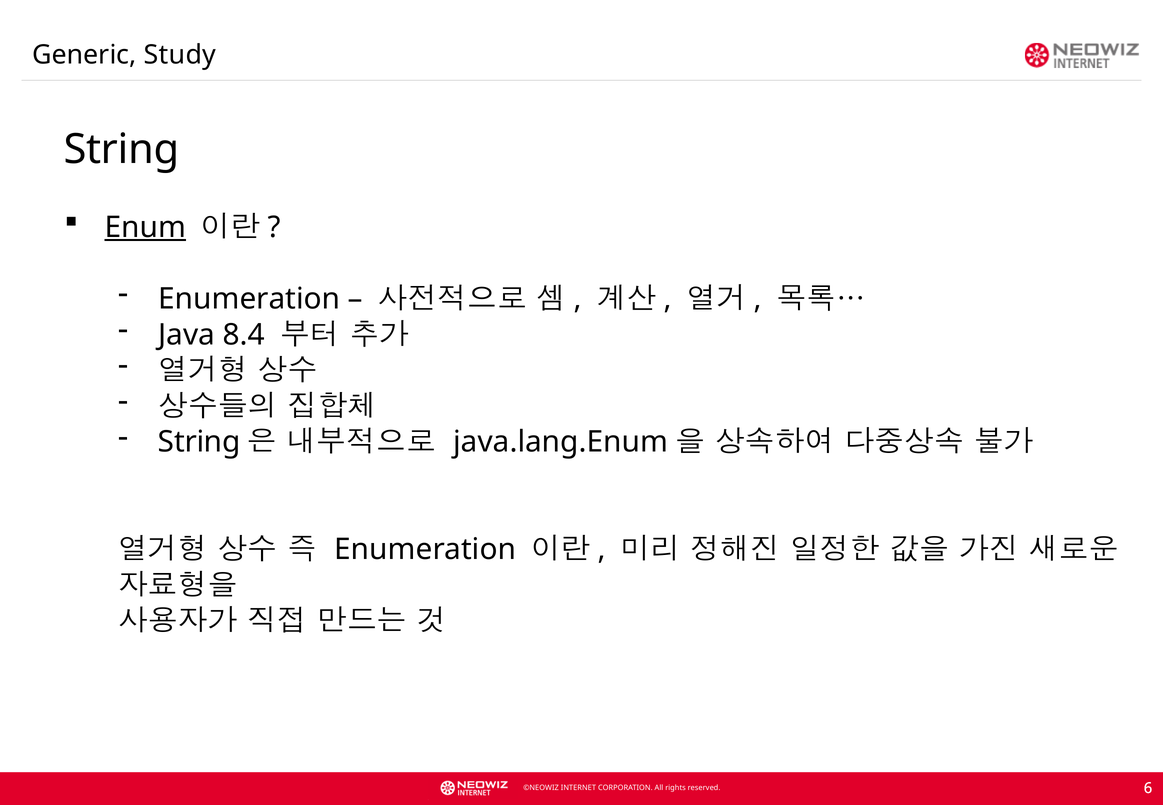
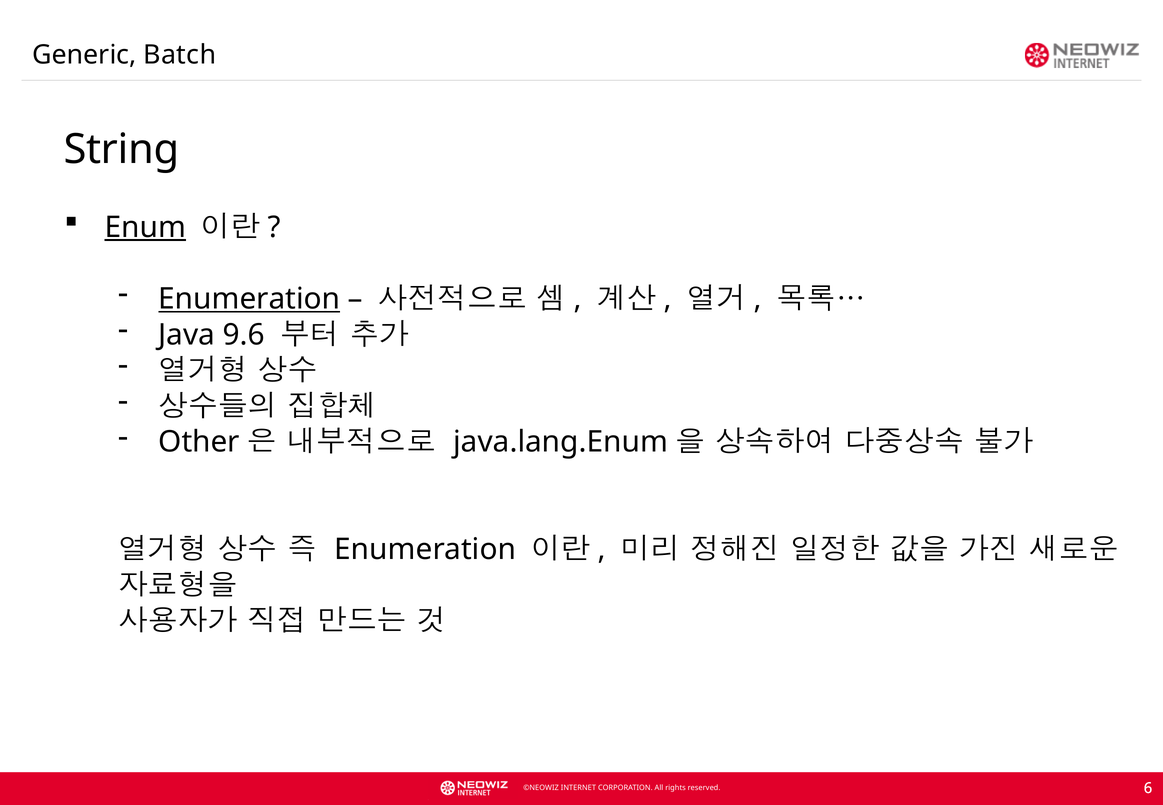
Study: Study -> Batch
Enumeration at (249, 299) underline: none -> present
8.4: 8.4 -> 9.6
String at (199, 442): String -> Other
